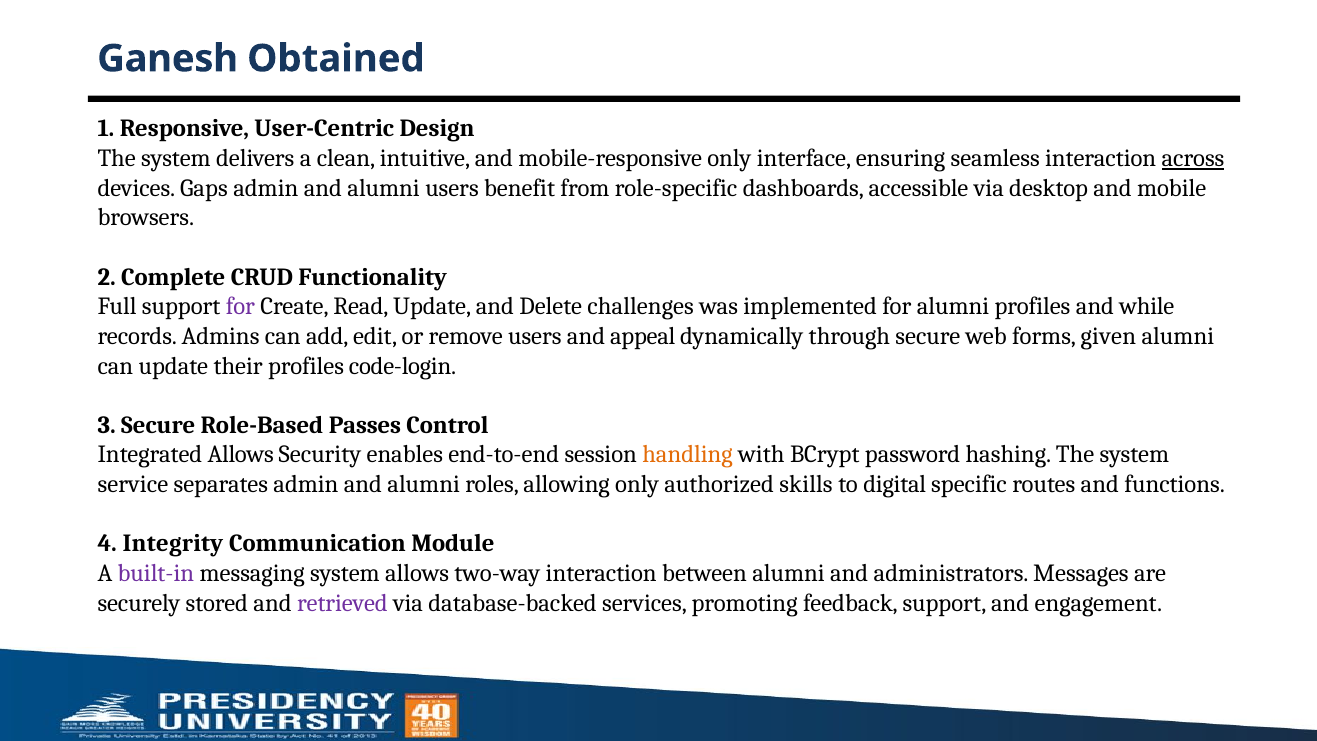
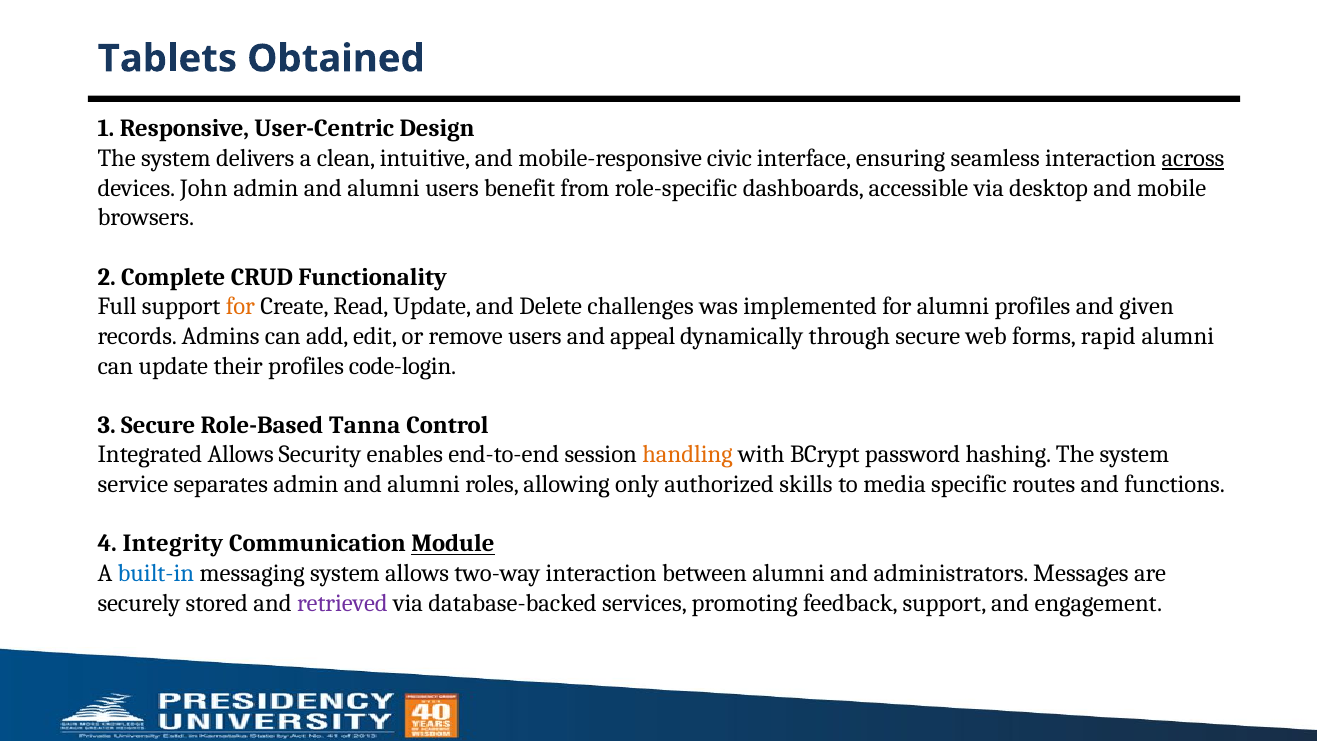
Ganesh: Ganesh -> Tablets
mobile-responsive only: only -> civic
Gaps: Gaps -> John
for at (240, 307) colour: purple -> orange
while: while -> given
given: given -> rapid
Passes: Passes -> Tanna
digital: digital -> media
Module underline: none -> present
built-in colour: purple -> blue
